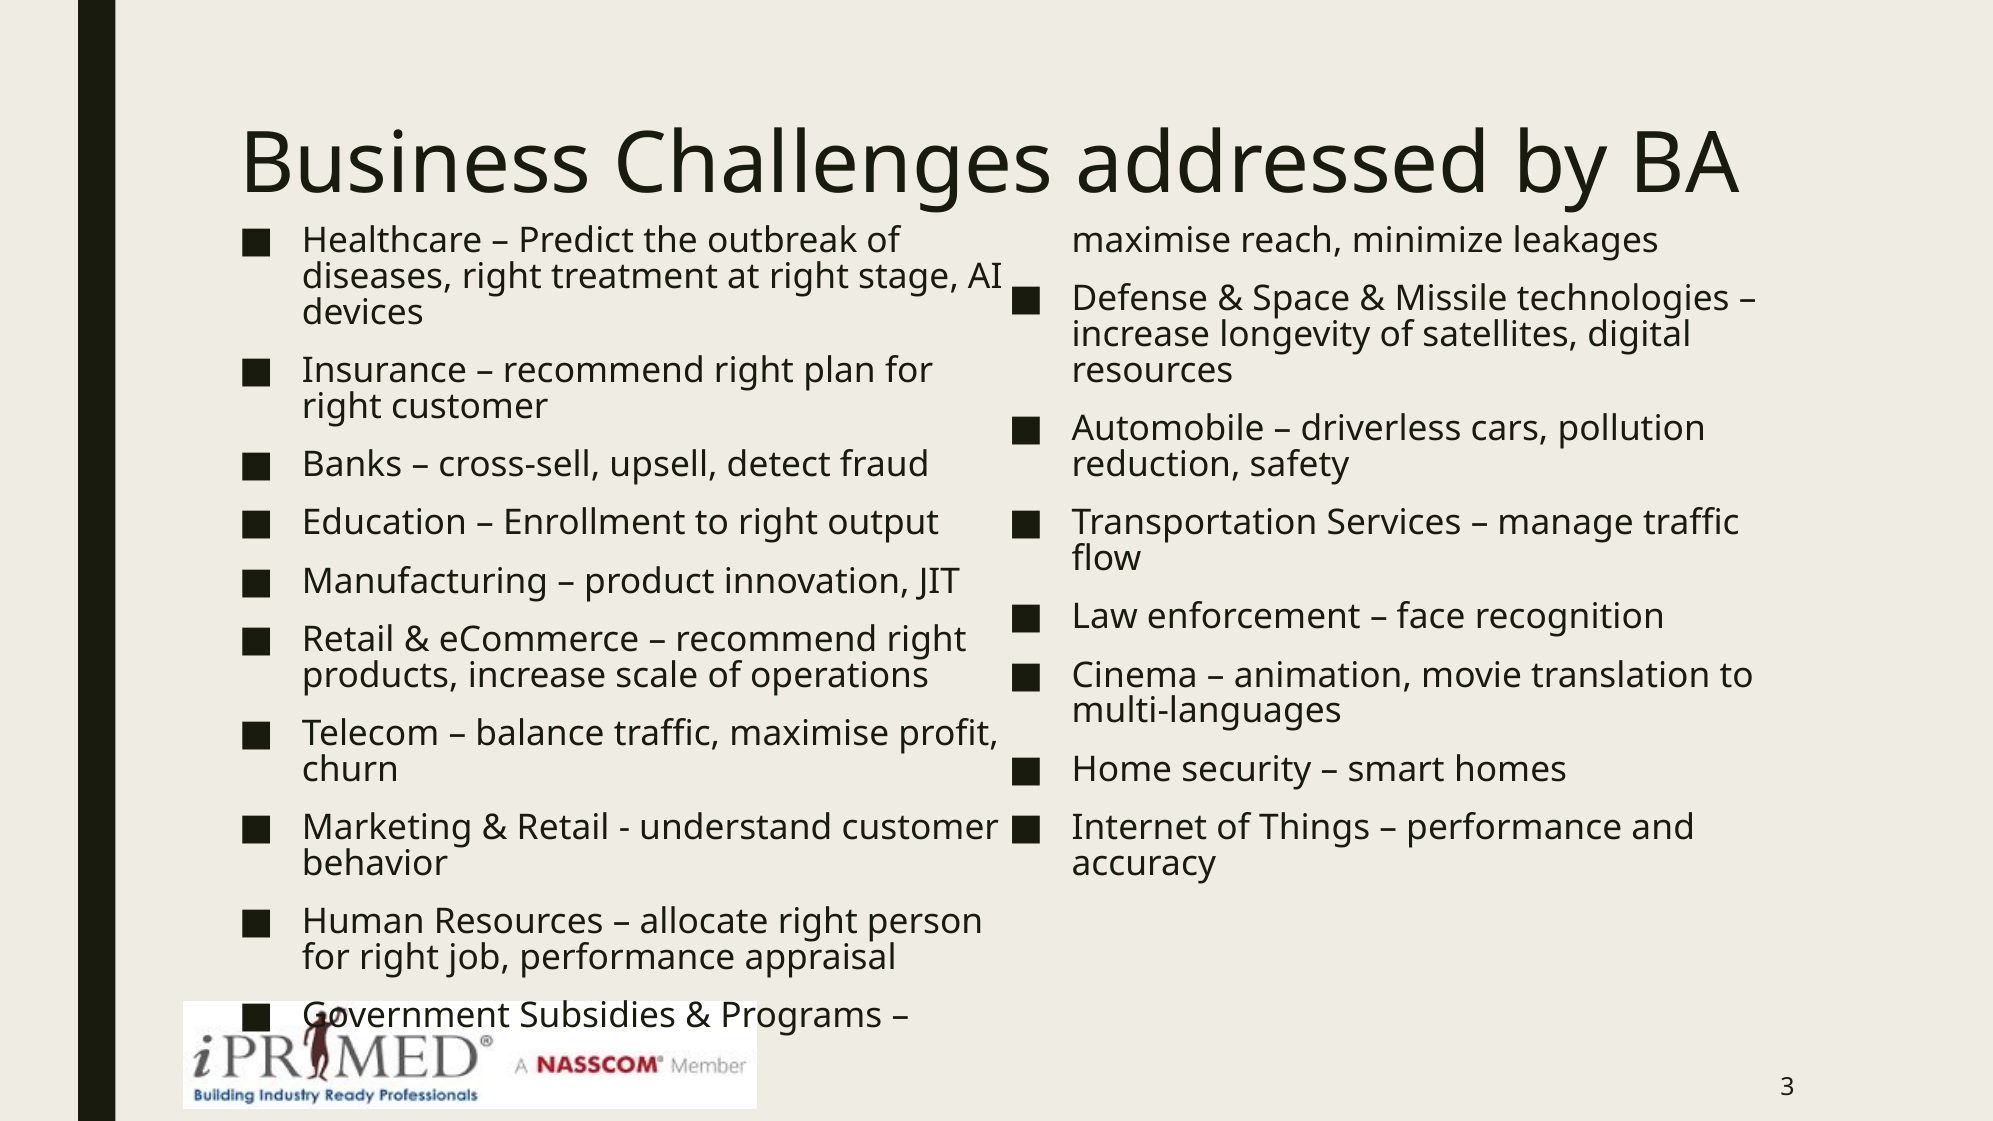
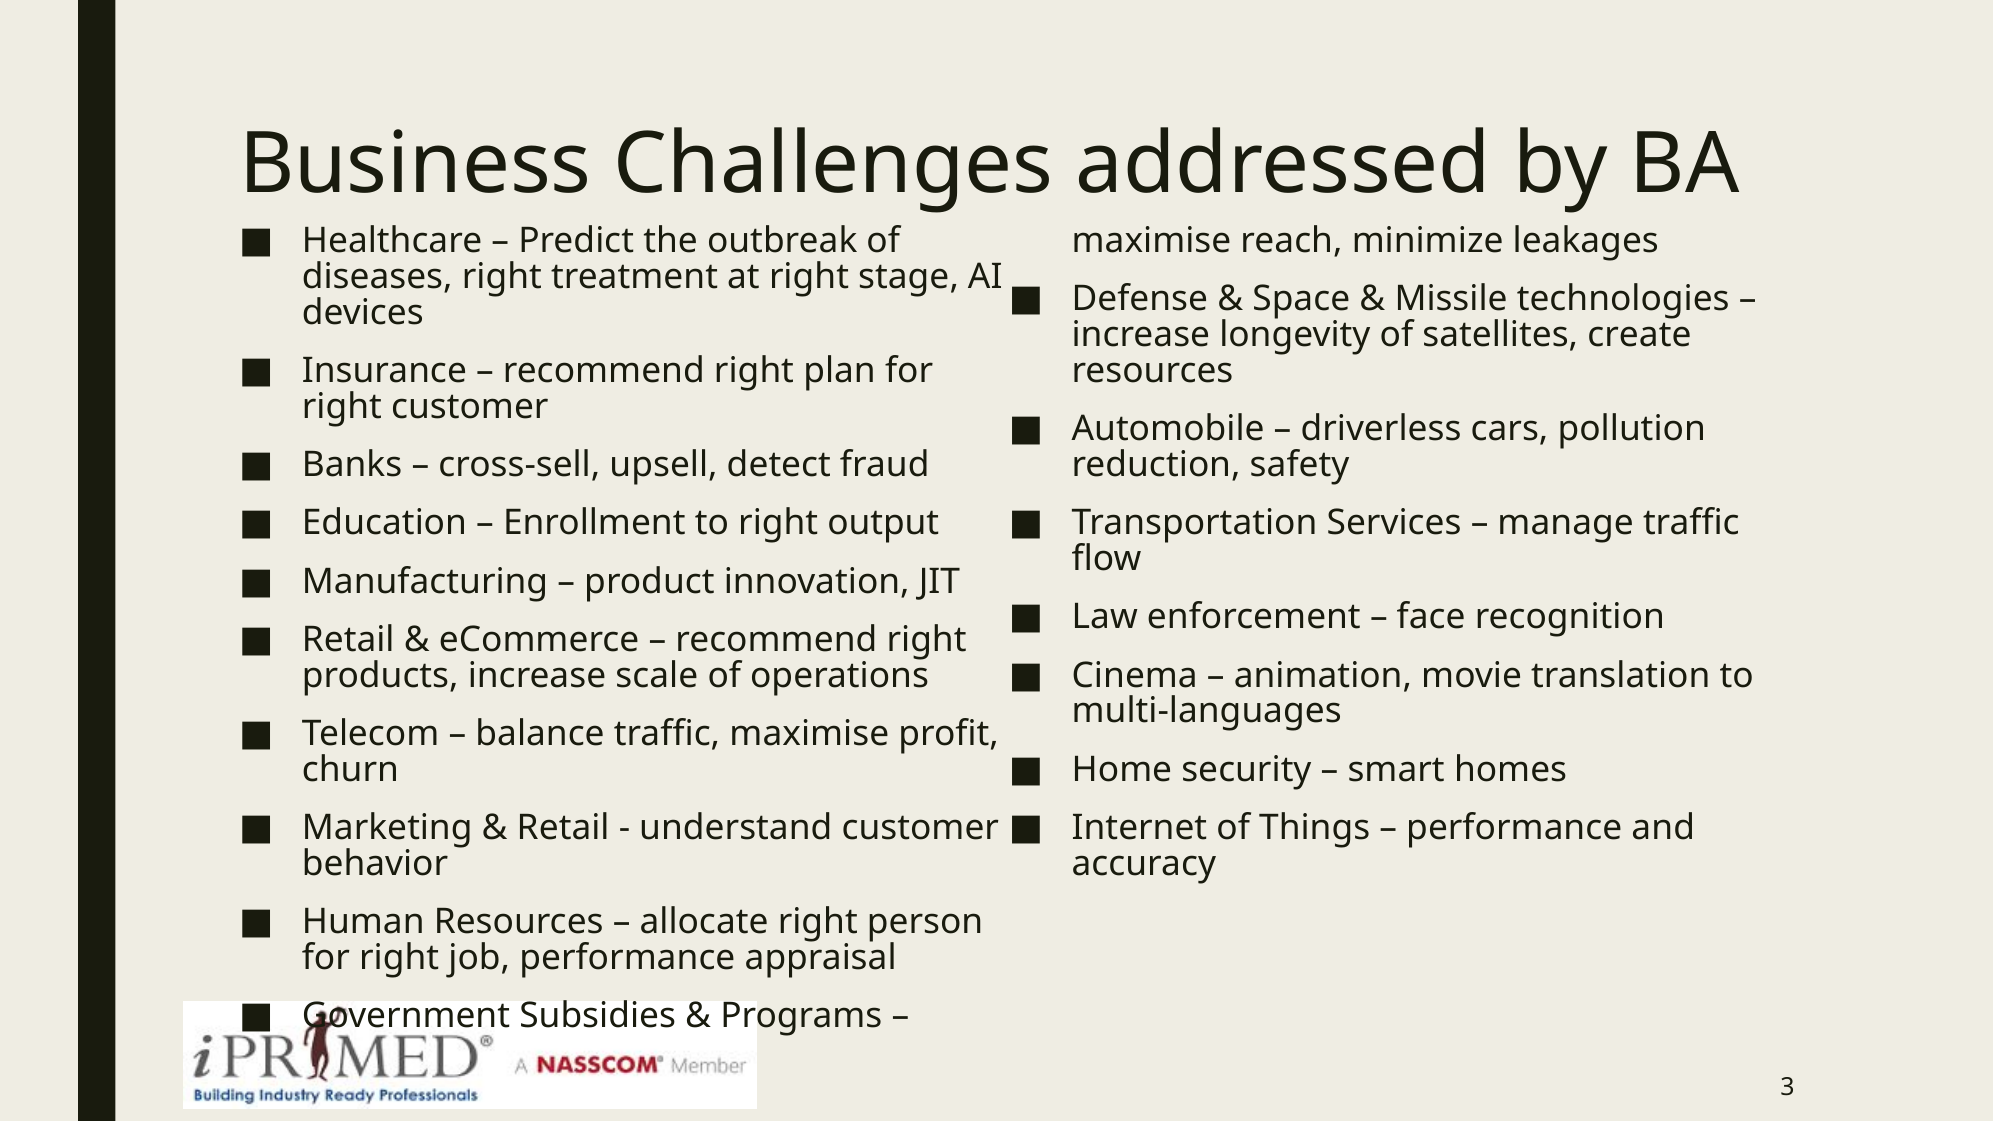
digital: digital -> create
